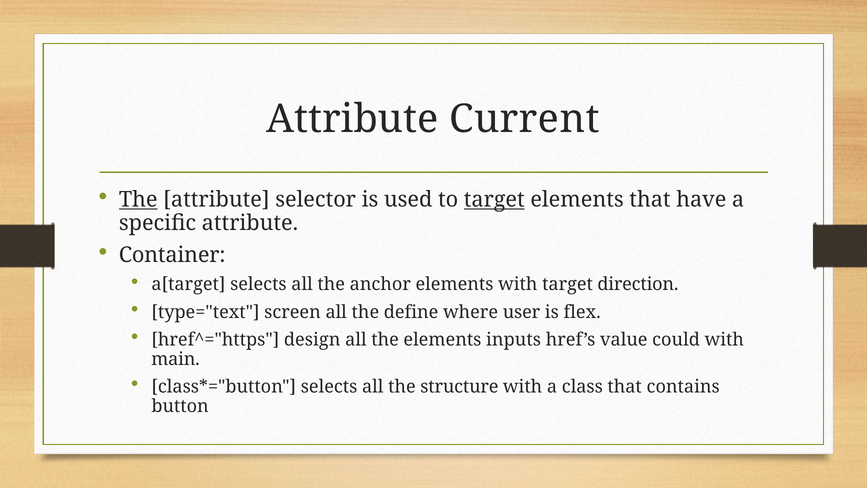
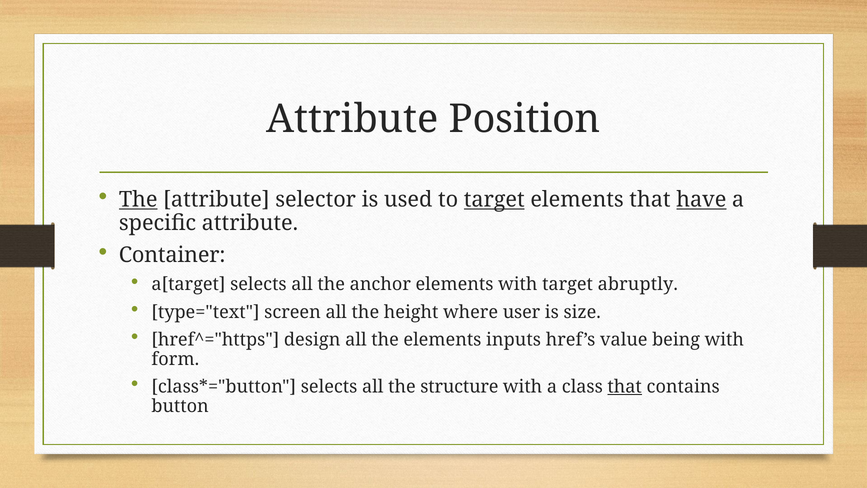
Current: Current -> Position
have underline: none -> present
direction: direction -> abruptly
define: define -> height
flex: flex -> size
could: could -> being
main: main -> form
that at (625, 387) underline: none -> present
